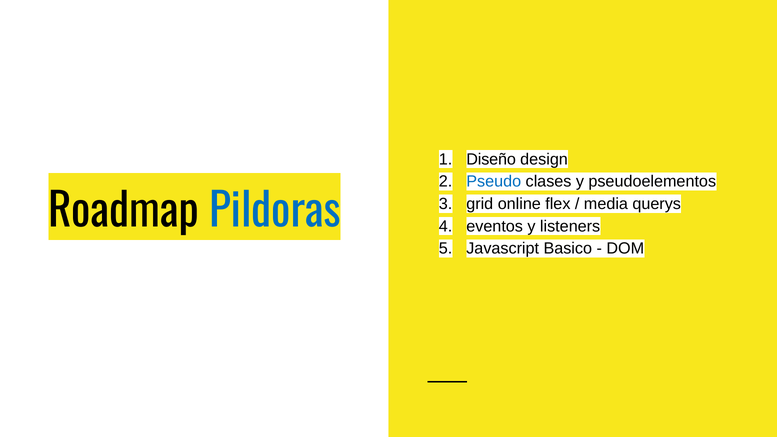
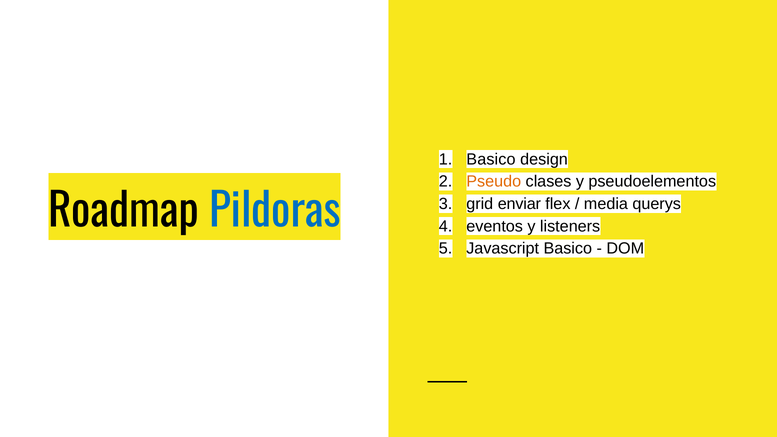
Diseño at (491, 159): Diseño -> Basico
Pseudo colour: blue -> orange
online: online -> enviar
